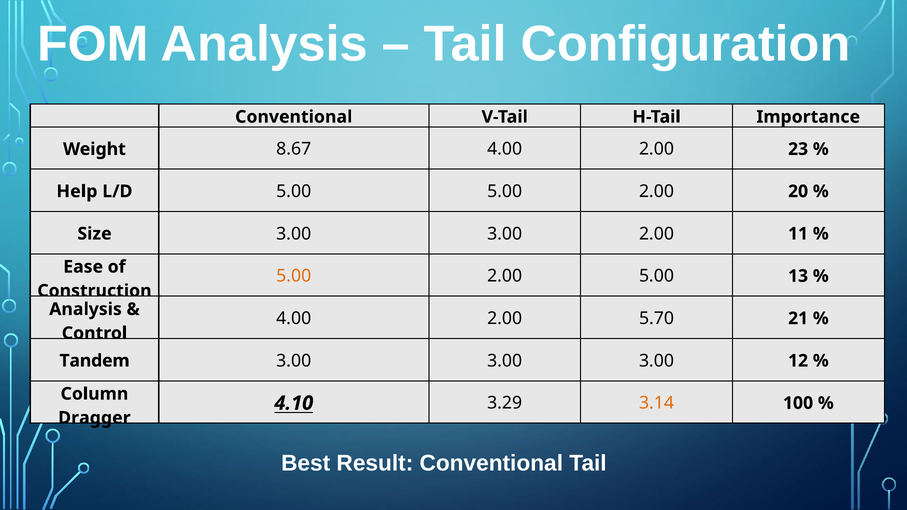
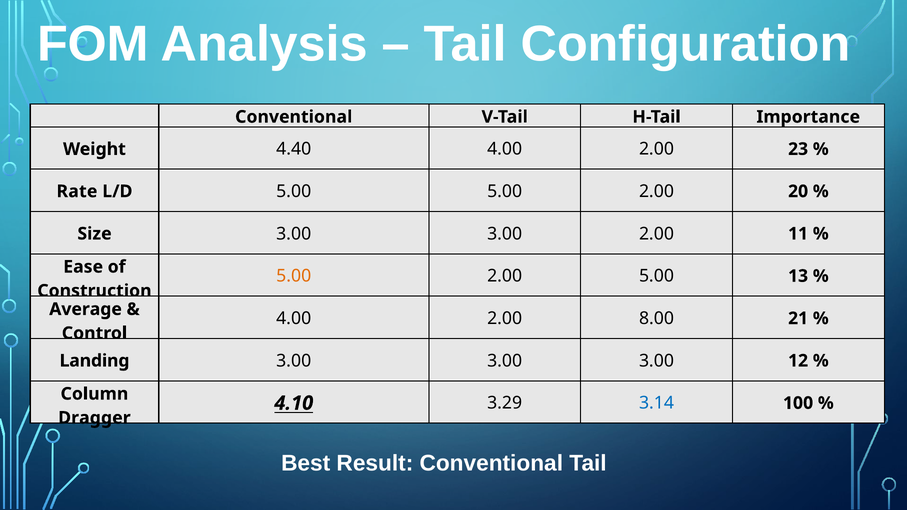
8.67: 8.67 -> 4.40
Help: Help -> Rate
Analysis at (86, 309): Analysis -> Average
5.70: 5.70 -> 8.00
Tandem: Tandem -> Landing
3.14 colour: orange -> blue
